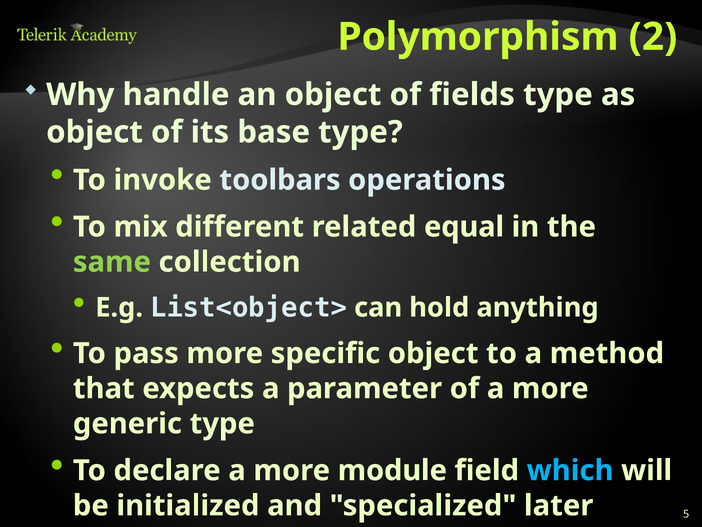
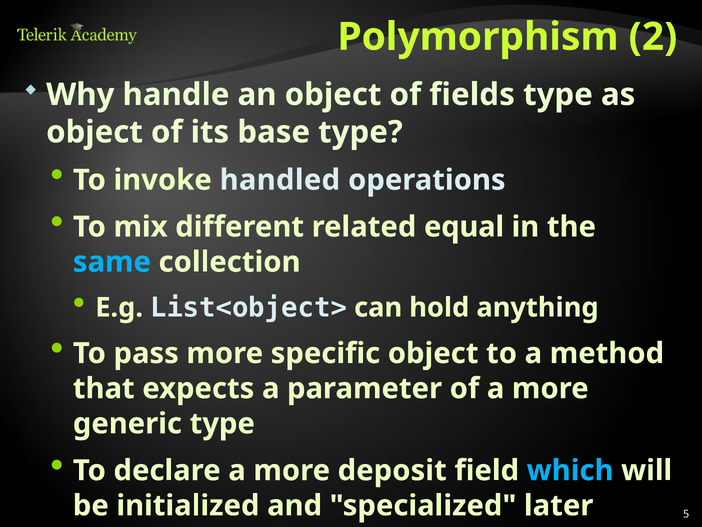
toolbars: toolbars -> handled
same colour: light green -> light blue
module: module -> deposit
